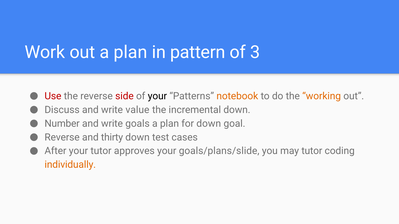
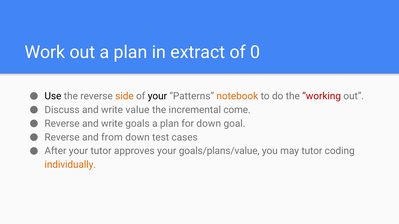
pattern: pattern -> extract
3: 3 -> 0
Use colour: red -> black
side colour: red -> orange
working colour: orange -> red
incremental down: down -> come
Number at (62, 124): Number -> Reverse
thirty: thirty -> from
goals/plans/slide: goals/plans/slide -> goals/plans/value
